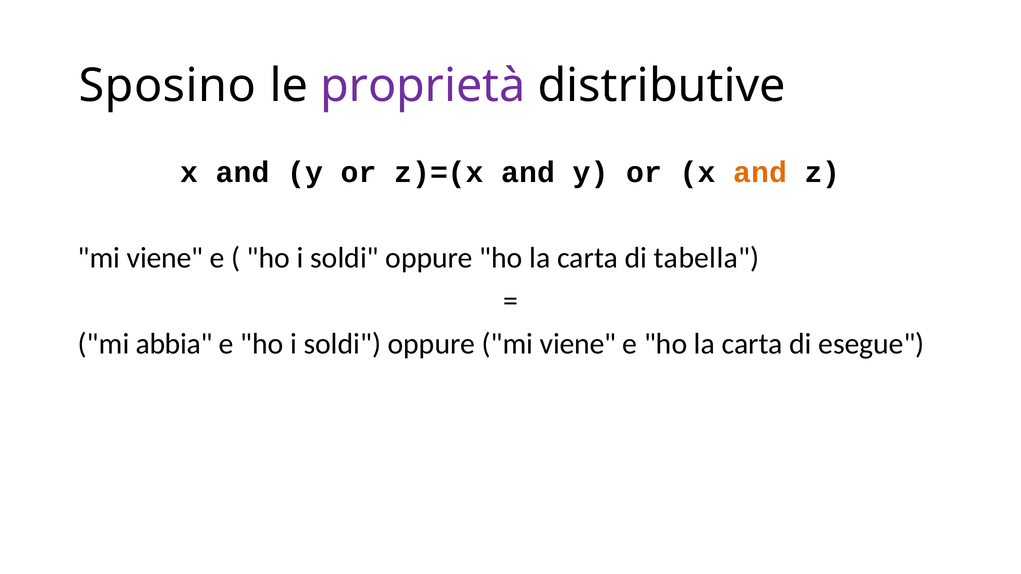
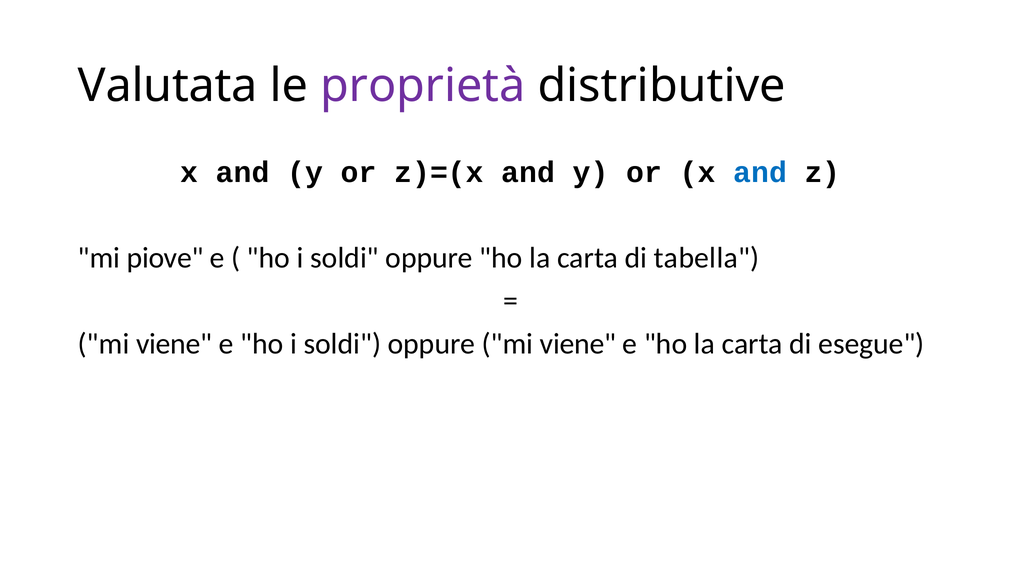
Sposino: Sposino -> Valutata
and at (760, 173) colour: orange -> blue
viene at (165, 258): viene -> piove
abbia at (174, 344): abbia -> viene
